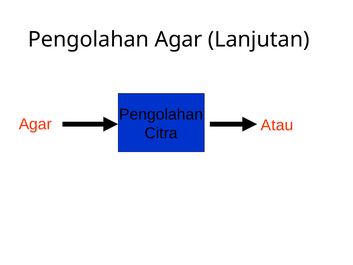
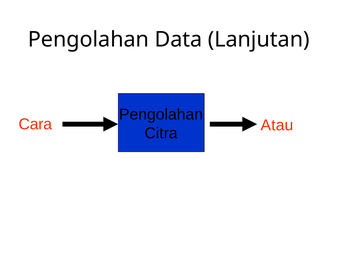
Pengolahan Agar: Agar -> Data
Agar at (35, 124): Agar -> Cara
